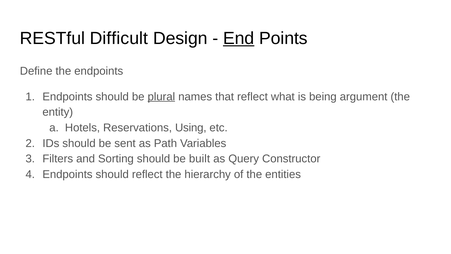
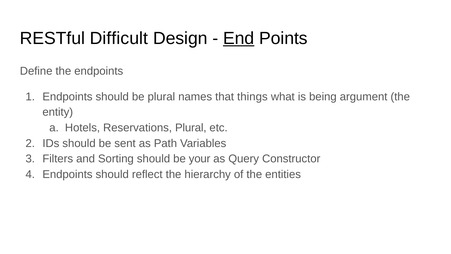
plural at (161, 96) underline: present -> none
that reflect: reflect -> things
Reservations Using: Using -> Plural
built: built -> your
